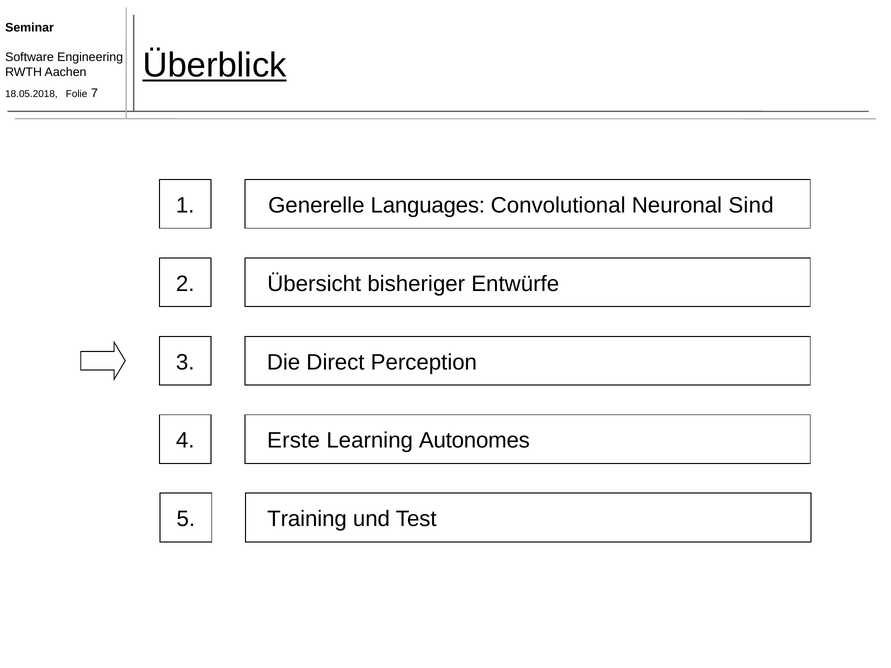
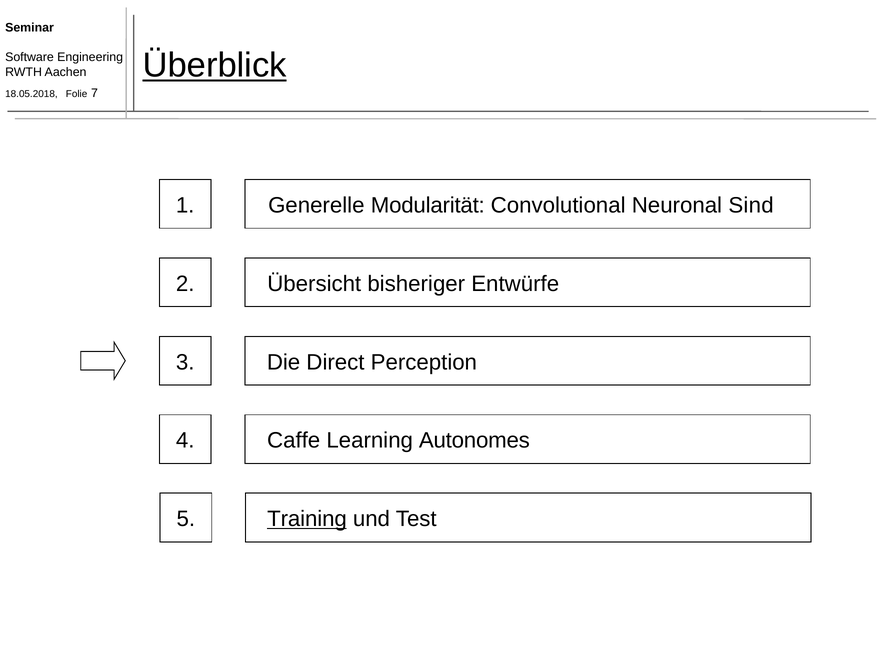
Languages: Languages -> Modularität
Erste: Erste -> Caffe
Training underline: none -> present
